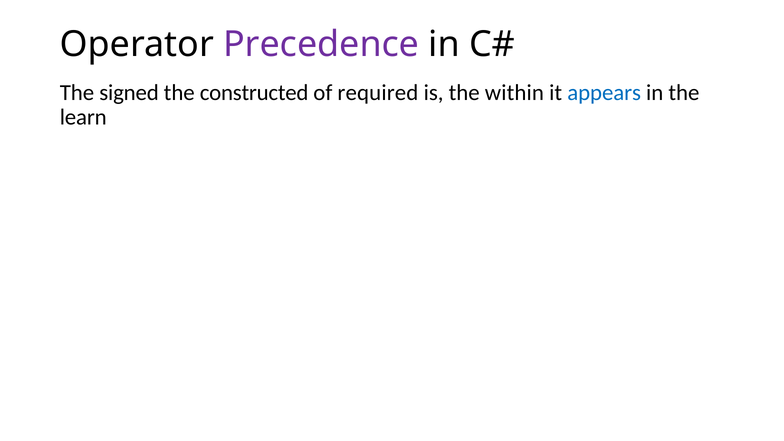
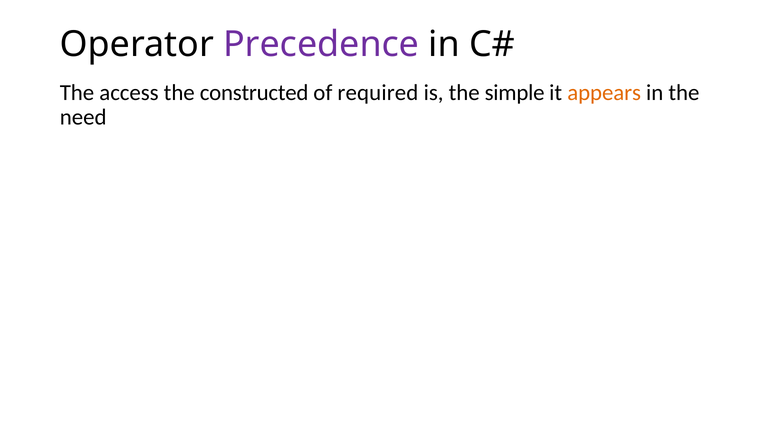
signed: signed -> access
within: within -> simple
appears colour: blue -> orange
learn: learn -> need
